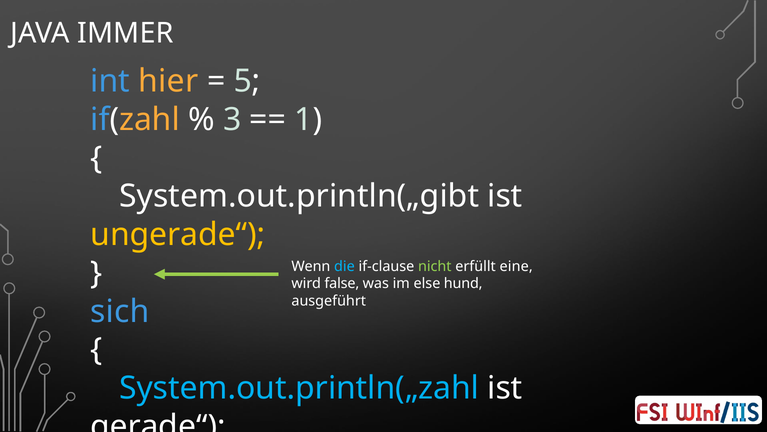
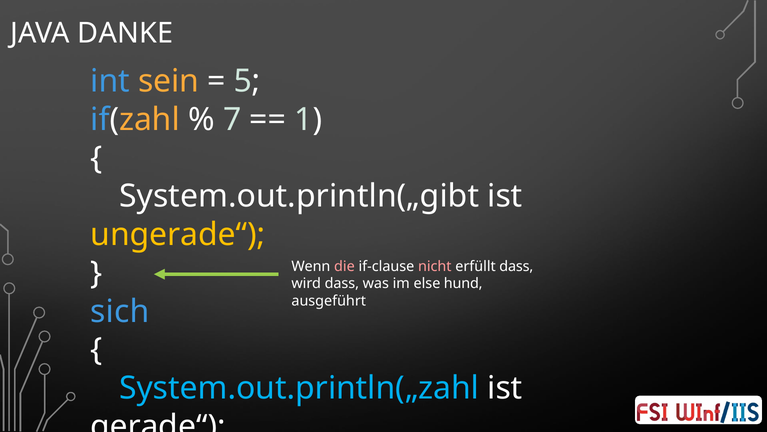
IMMER: IMMER -> DANKE
hier: hier -> sein
3: 3 -> 7
die colour: light blue -> pink
nicht colour: light green -> pink
erfüllt eine: eine -> dass
wird false: false -> dass
